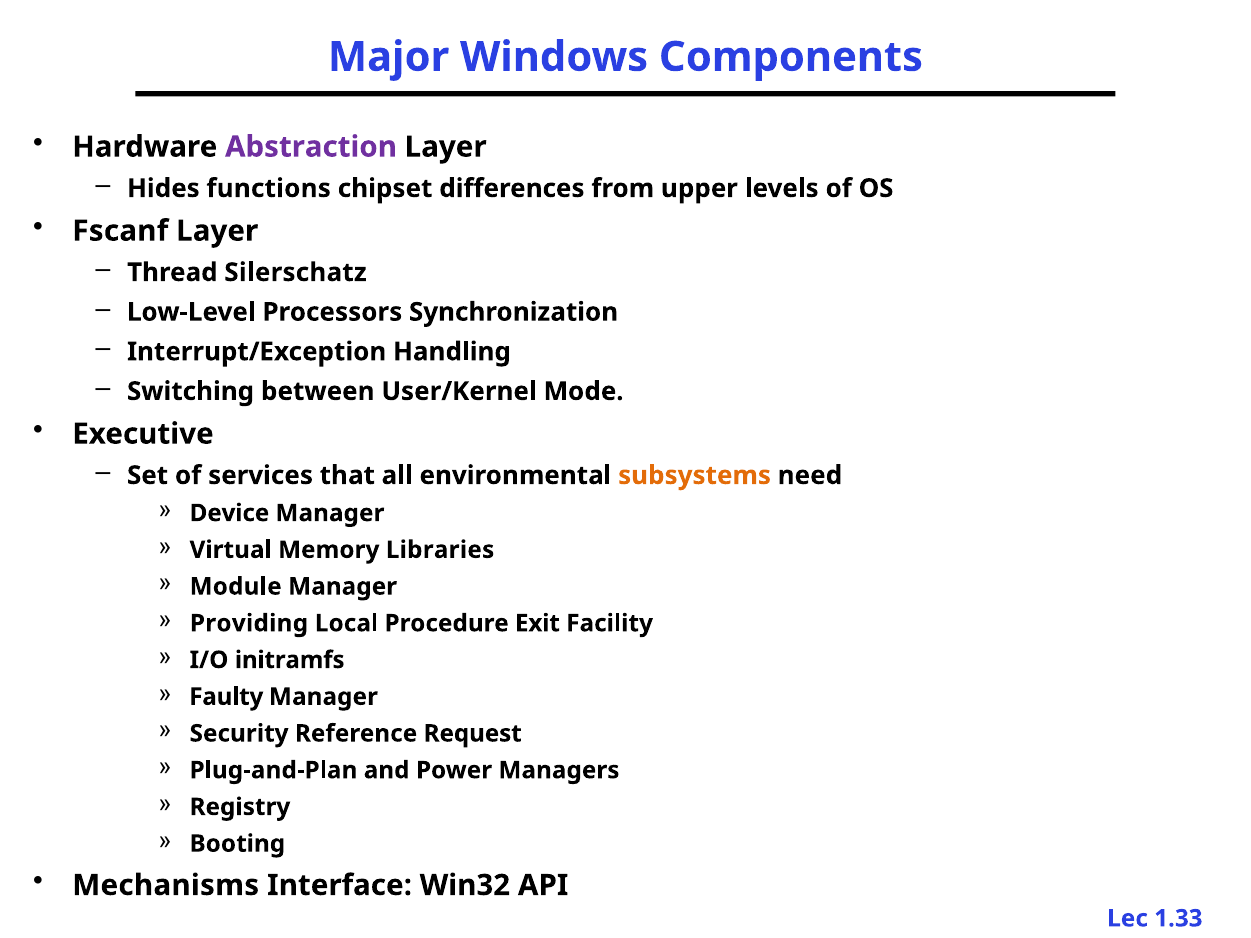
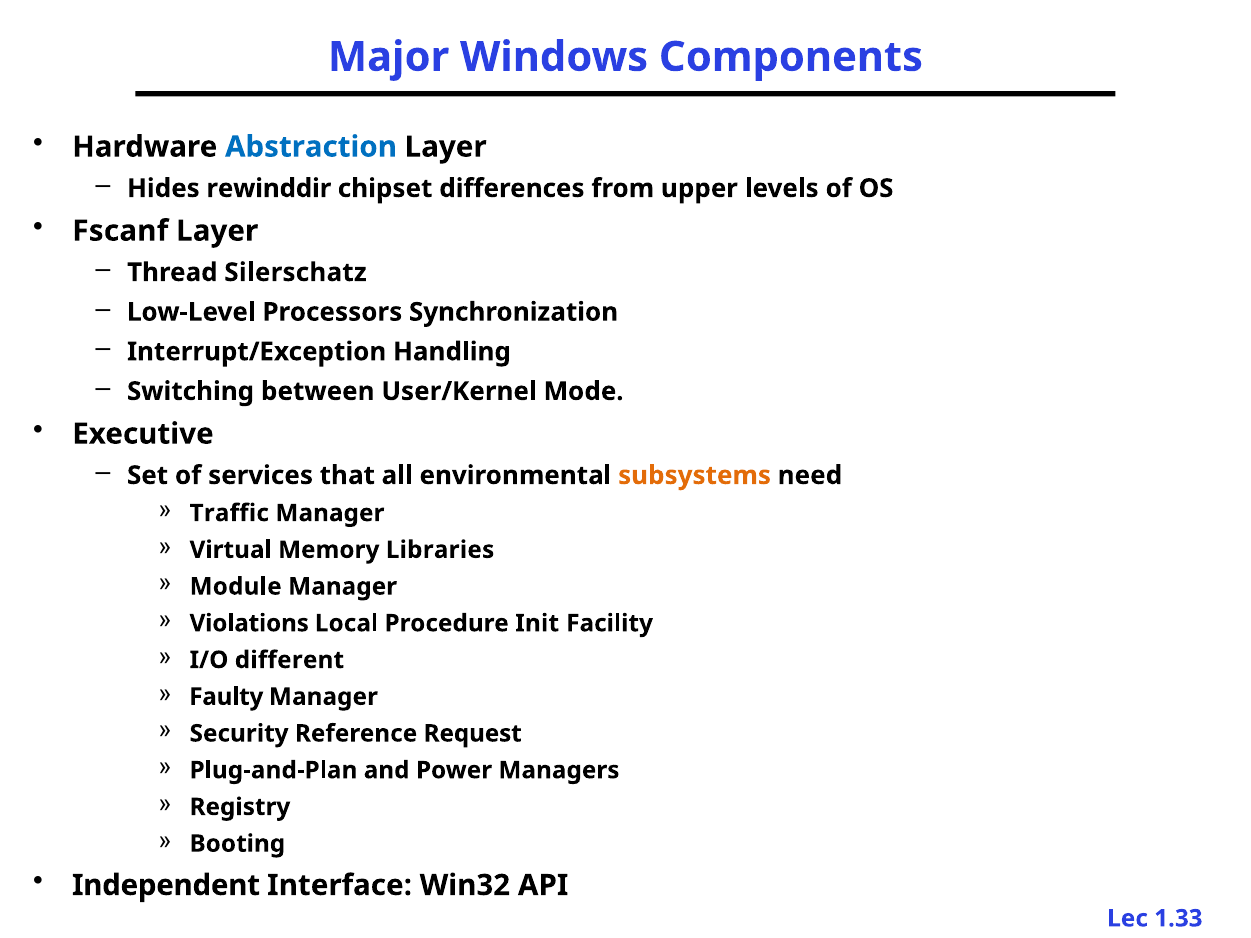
Abstraction colour: purple -> blue
functions: functions -> rewinddir
Device: Device -> Traffic
Providing: Providing -> Violations
Exit: Exit -> Init
initramfs: initramfs -> different
Mechanisms: Mechanisms -> Independent
